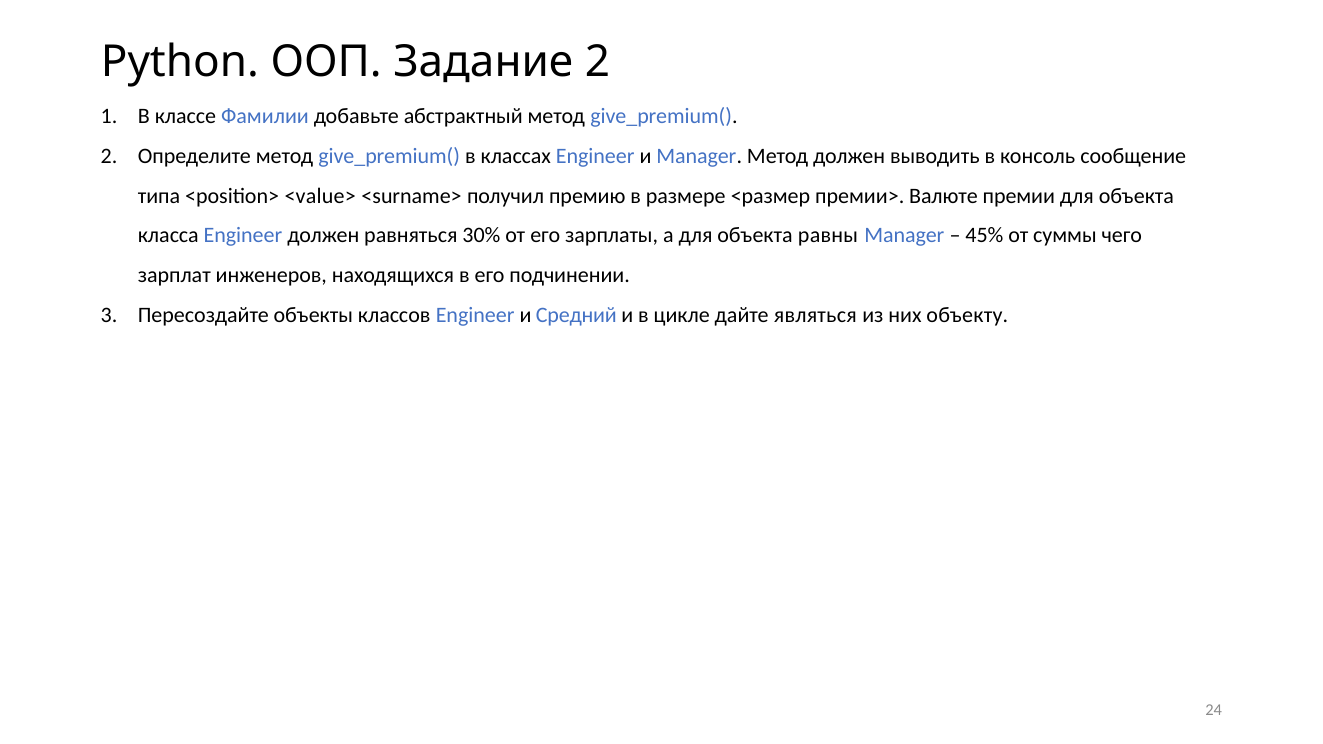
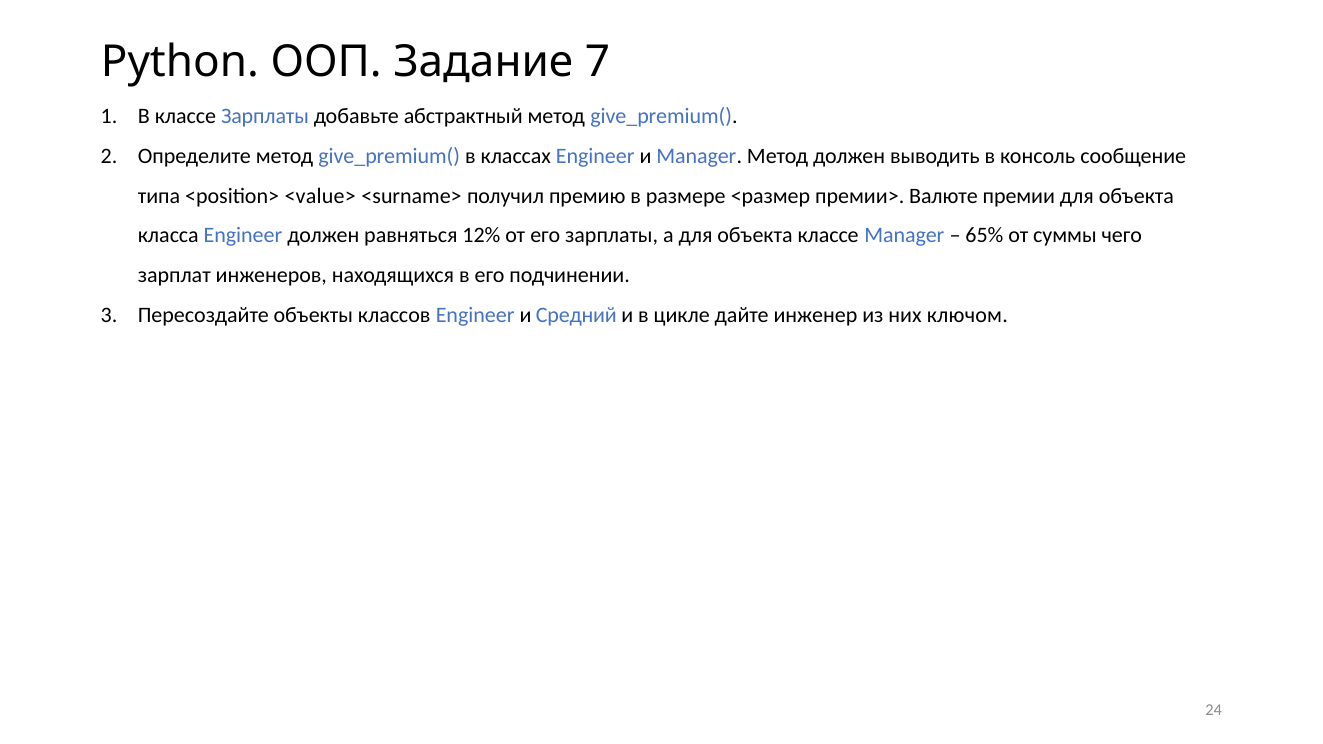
Задание 2: 2 -> 7
классе Фамилии: Фамилии -> Зарплаты
30%: 30% -> 12%
объекта равны: равны -> классе
45%: 45% -> 65%
являться: являться -> инженер
объекту: объекту -> ключом
